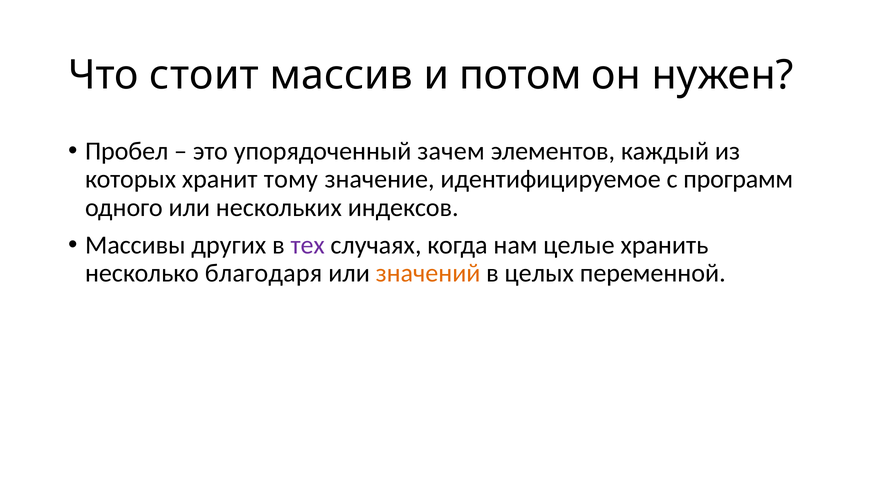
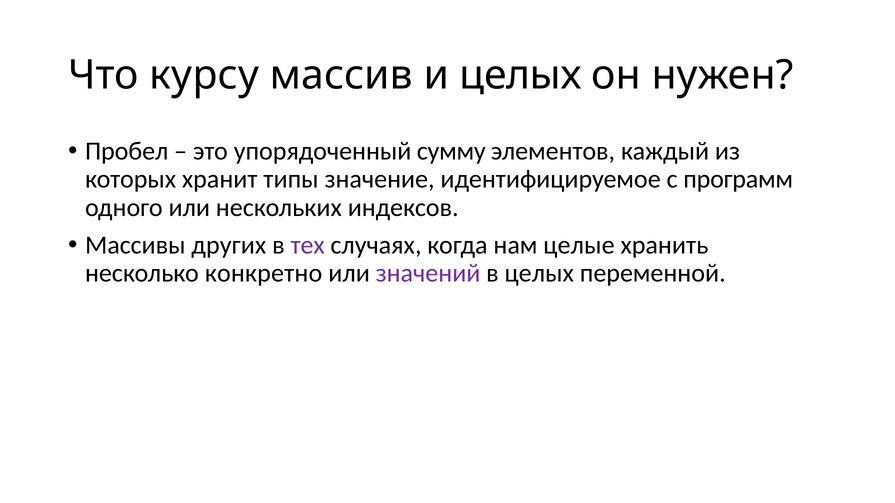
стоит: стоит -> курсу
и потом: потом -> целых
зачем: зачем -> сумму
тому: тому -> типы
благодаря: благодаря -> конкретно
значений colour: orange -> purple
